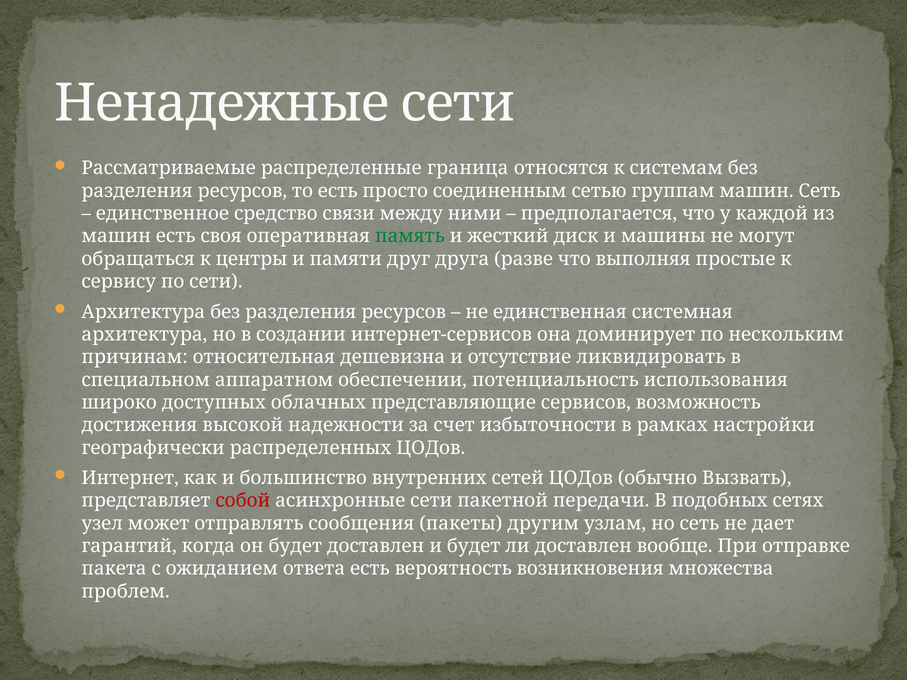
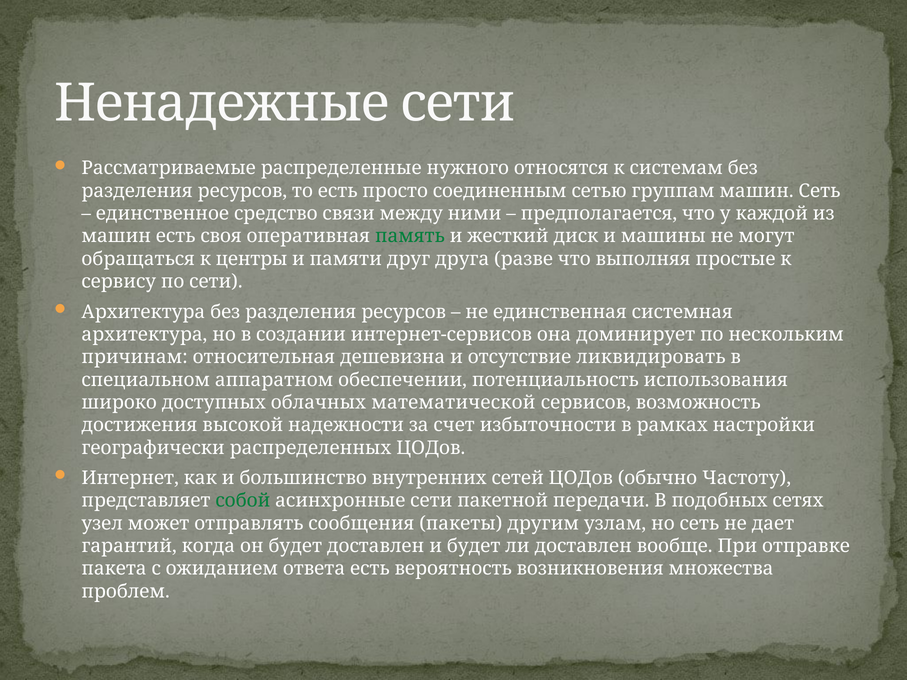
граница: граница -> нужного
представляющие: представляющие -> математической
Вызвать: Вызвать -> Частоту
собой colour: red -> green
